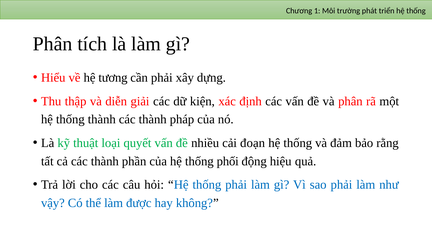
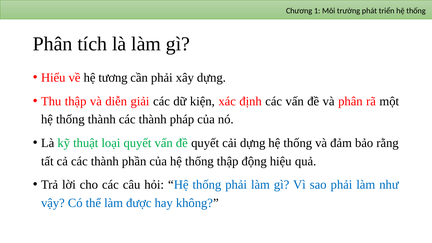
đề nhiều: nhiều -> quyết
cải đoạn: đoạn -> dựng
thống phối: phối -> thập
